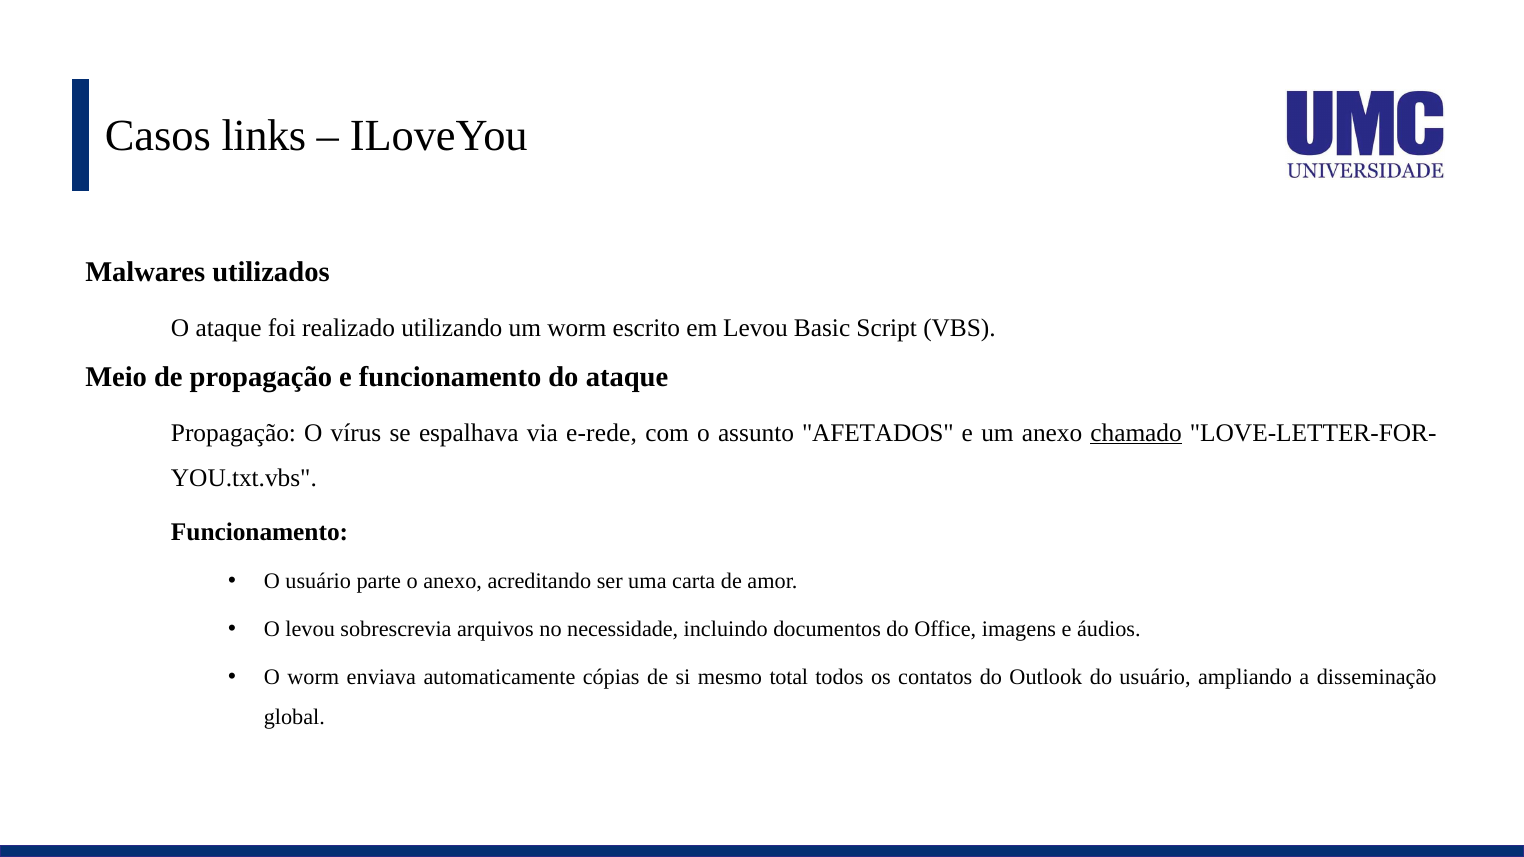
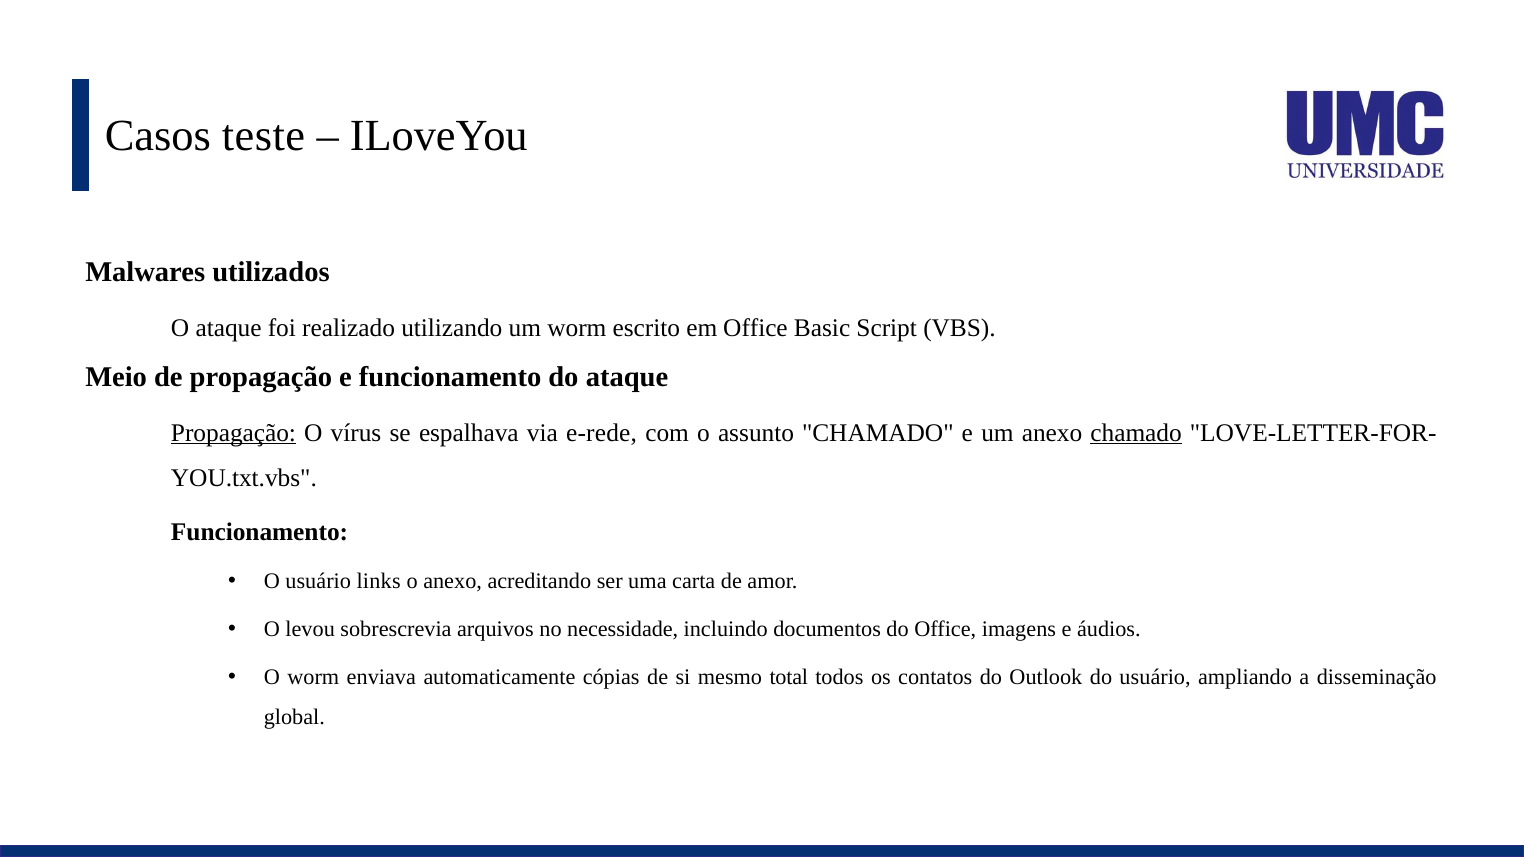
links: links -> teste
em Levou: Levou -> Office
Propagação at (233, 433) underline: none -> present
assunto AFETADOS: AFETADOS -> CHAMADO
parte: parte -> links
